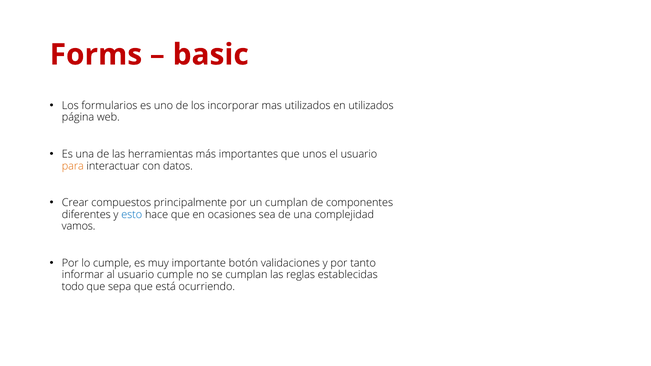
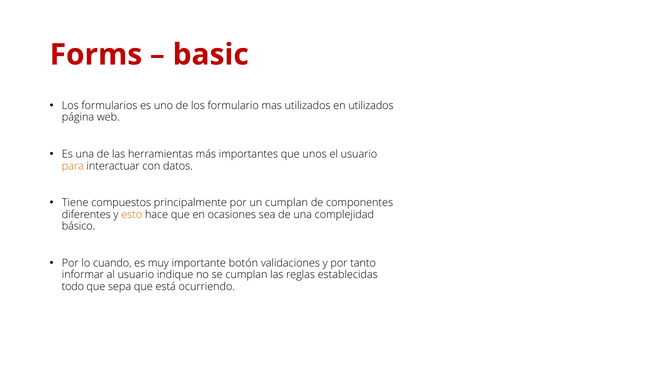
incorporar: incorporar -> formulario
Crear: Crear -> Tiene
esto colour: blue -> orange
vamos: vamos -> básico
lo cumple: cumple -> cuando
usuario cumple: cumple -> indique
